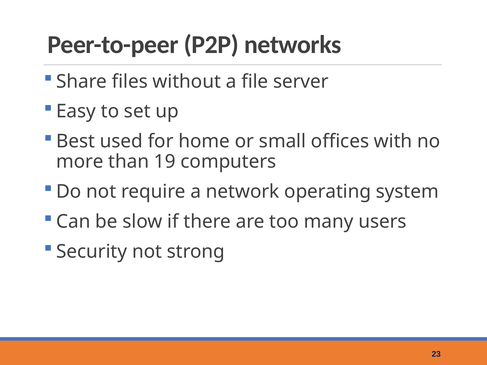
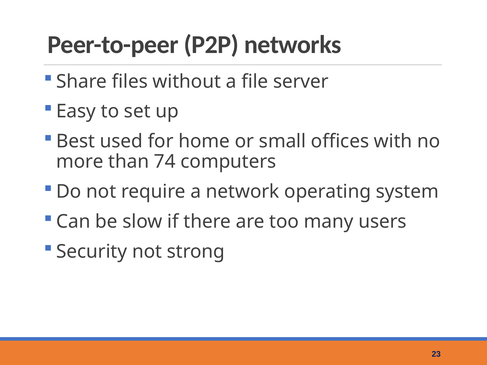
19: 19 -> 74
